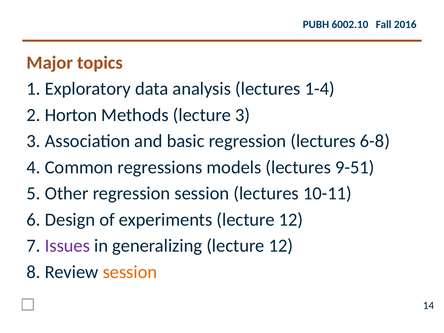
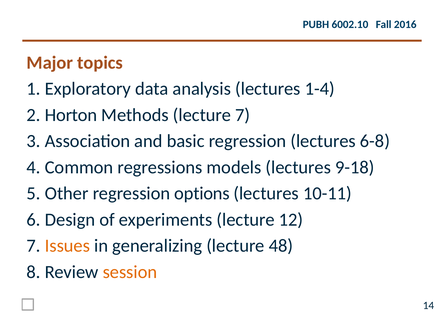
lecture 3: 3 -> 7
9-51: 9-51 -> 9-18
regression session: session -> options
Issues colour: purple -> orange
generalizing lecture 12: 12 -> 48
